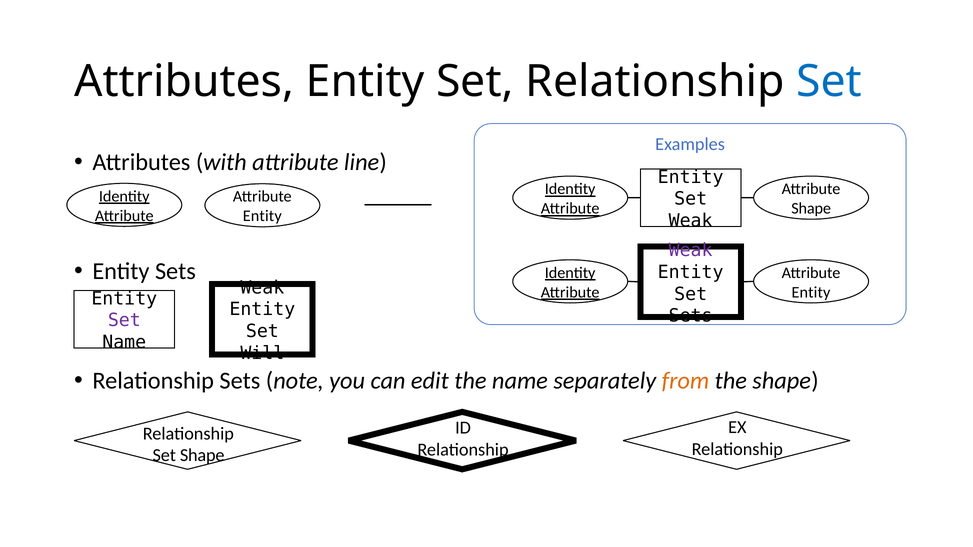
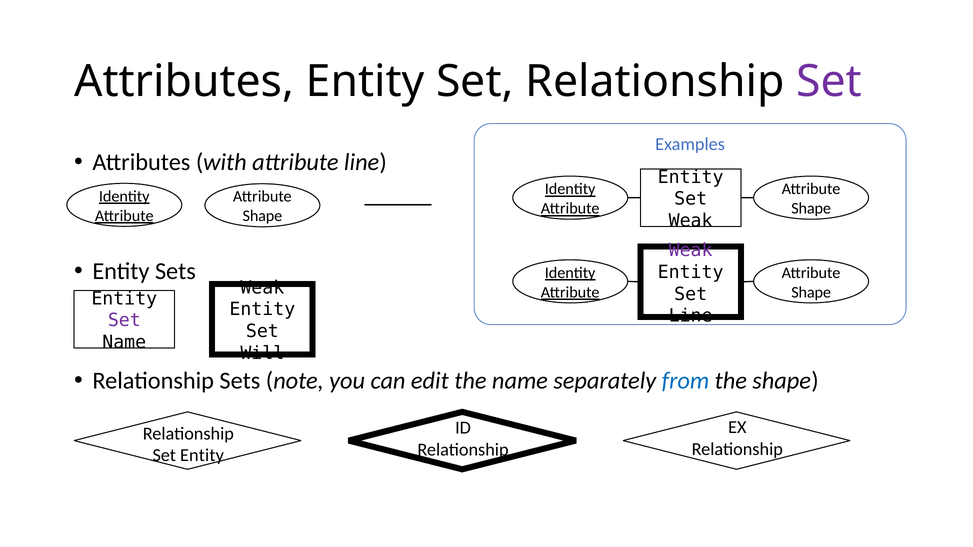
Set at (829, 82) colour: blue -> purple
Entity at (262, 216): Entity -> Shape
Entity at (811, 292): Entity -> Shape
Sets at (691, 316): Sets -> Line
from colour: orange -> blue
Set Shape: Shape -> Entity
